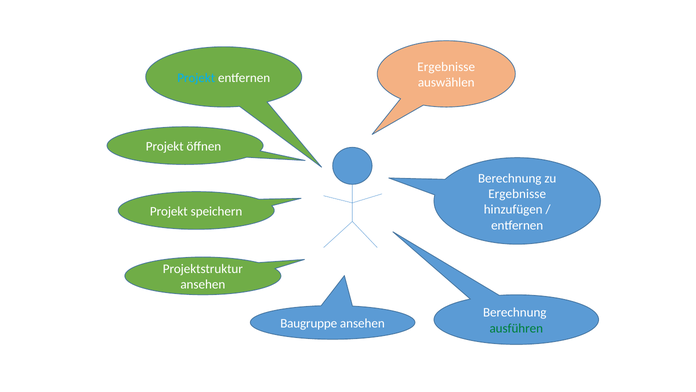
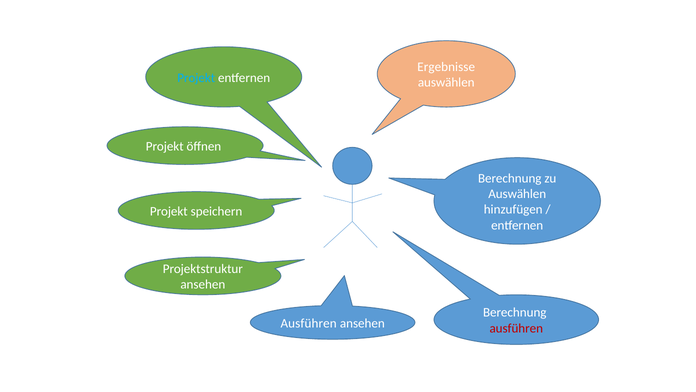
Ergebnisse at (517, 194): Ergebnisse -> Auswählen
Baugruppe at (309, 323): Baugruppe -> Ausführen
ausführen at (516, 328) colour: green -> red
